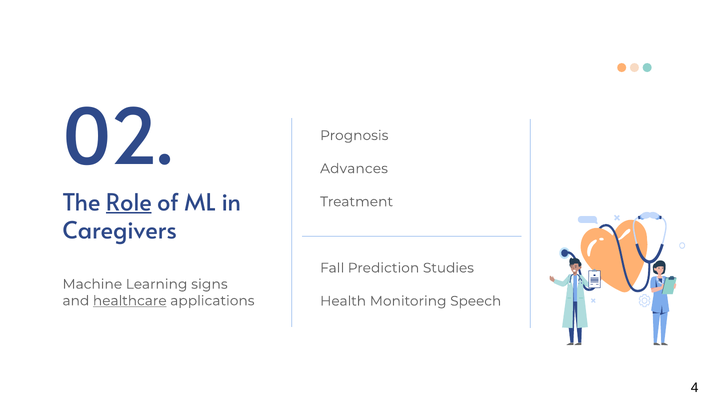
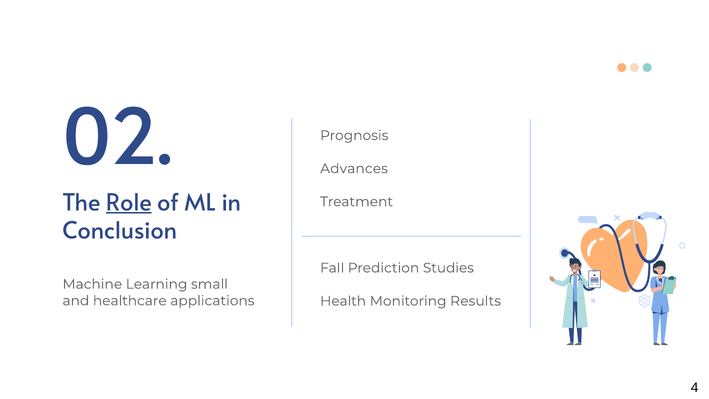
Caregivers: Caregivers -> Conclusion
signs: signs -> small
healthcare underline: present -> none
Speech: Speech -> Results
